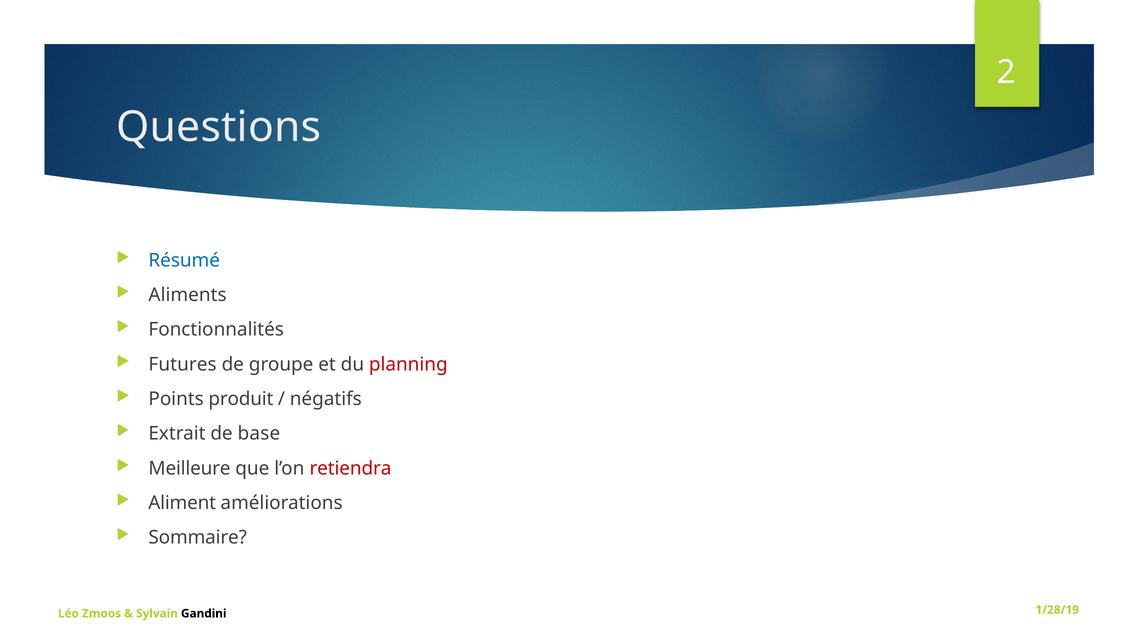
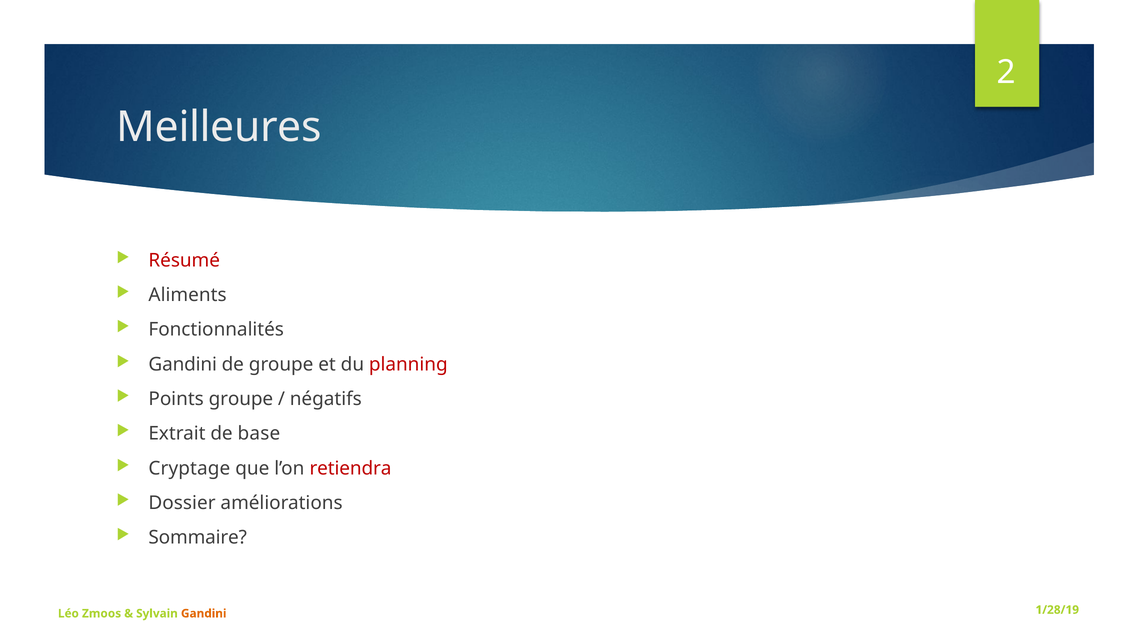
Questions: Questions -> Meilleures
Résumé colour: blue -> red
Futures at (183, 364): Futures -> Gandini
Points produit: produit -> groupe
Meilleure: Meilleure -> Cryptage
Aliment: Aliment -> Dossier
Gandini at (204, 613) colour: black -> orange
